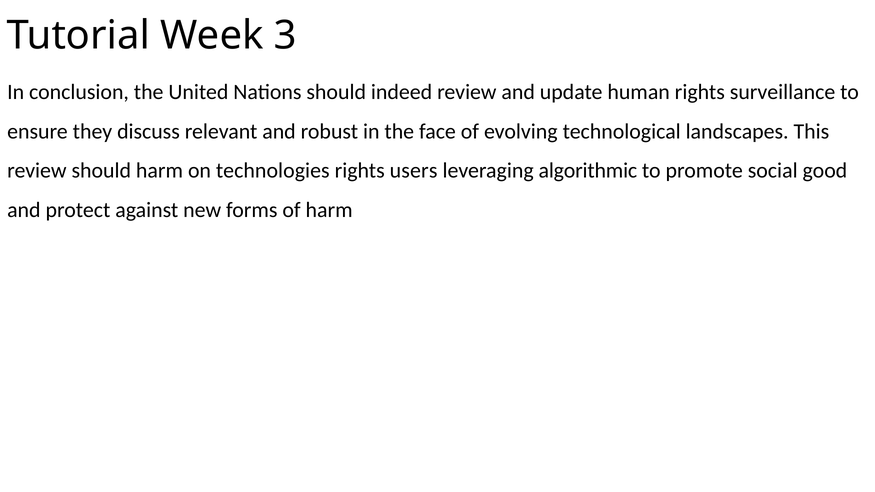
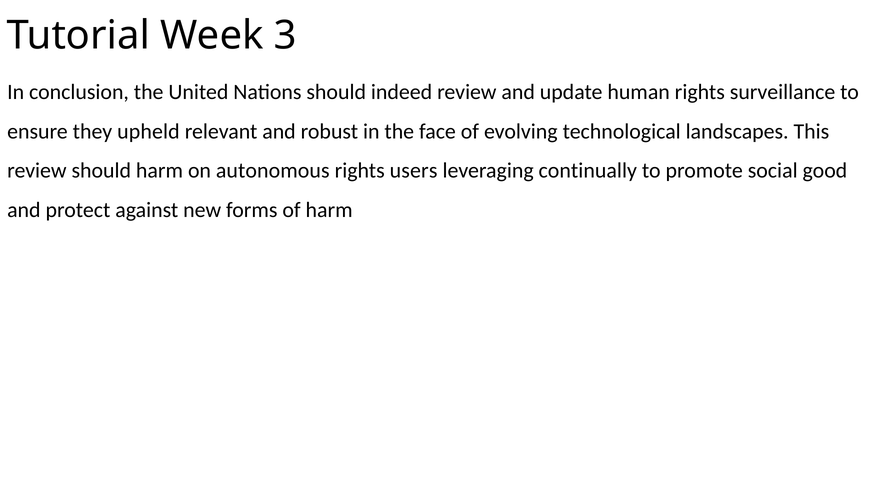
discuss: discuss -> upheld
technologies: technologies -> autonomous
algorithmic: algorithmic -> continually
